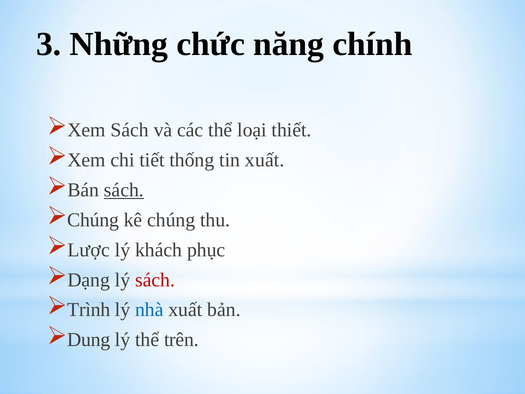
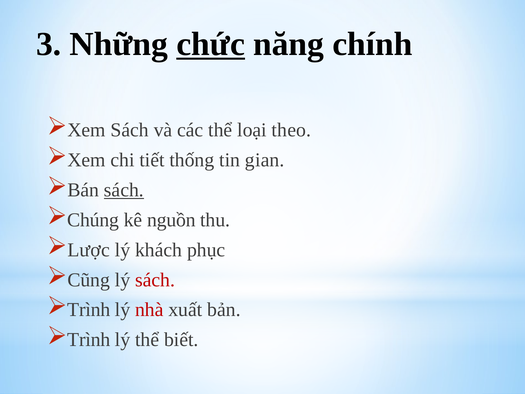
chức underline: none -> present
thiết: thiết -> theo
tin xuất: xuất -> gian
kê chúng: chúng -> nguồn
Dạng: Dạng -> Cũng
nhà colour: blue -> red
Dung at (89, 340): Dung -> Trình
trên: trên -> biết
